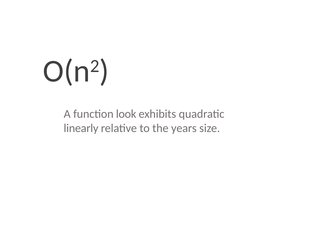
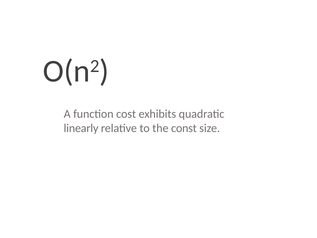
look: look -> cost
years: years -> const
